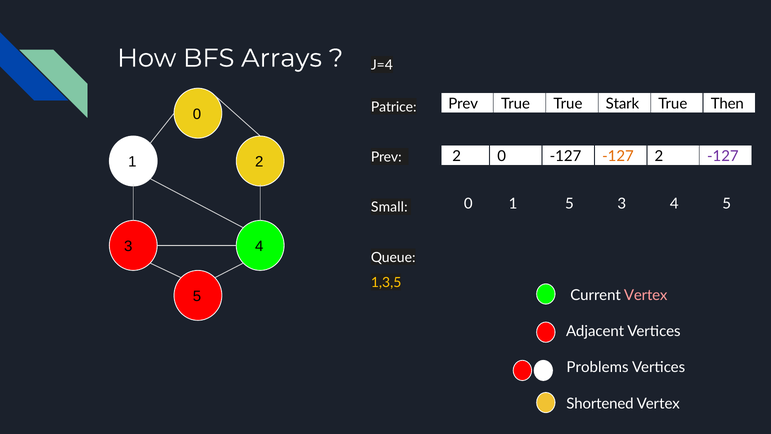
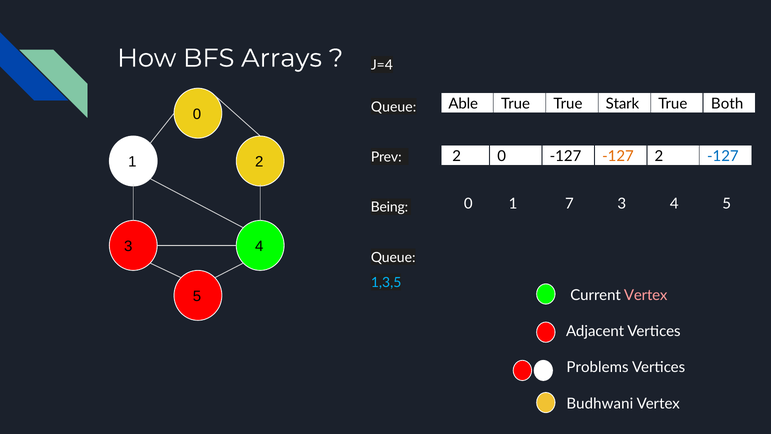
Prev at (463, 104): Prev -> Able
Then: Then -> Both
Patrice at (394, 107): Patrice -> Queue
-127 at (723, 156) colour: purple -> blue
1 5: 5 -> 7
Small: Small -> Being
1,3,5 colour: yellow -> light blue
Shortened: Shortened -> Budhwani
